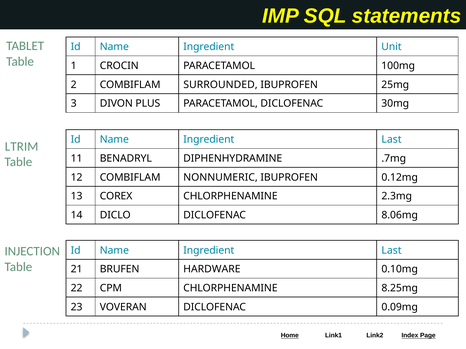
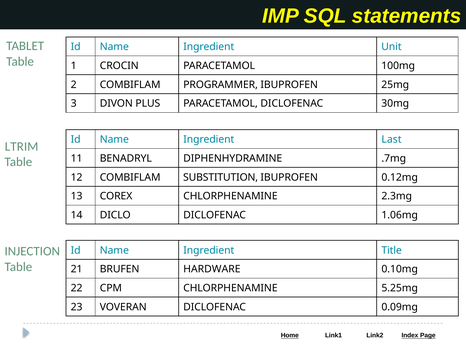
SURROUNDED: SURROUNDED -> PROGRAMMER
NONNUMERIC: NONNUMERIC -> SUBSTITUTION
8.06mg: 8.06mg -> 1.06mg
Last at (392, 251): Last -> Title
8.25mg: 8.25mg -> 5.25mg
